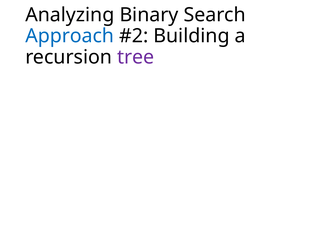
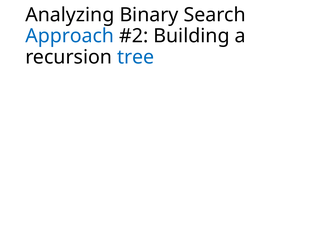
tree colour: purple -> blue
